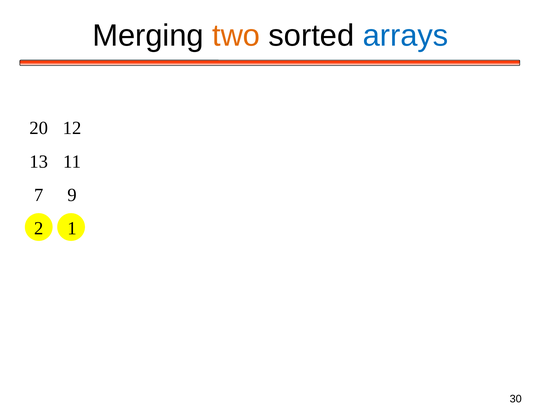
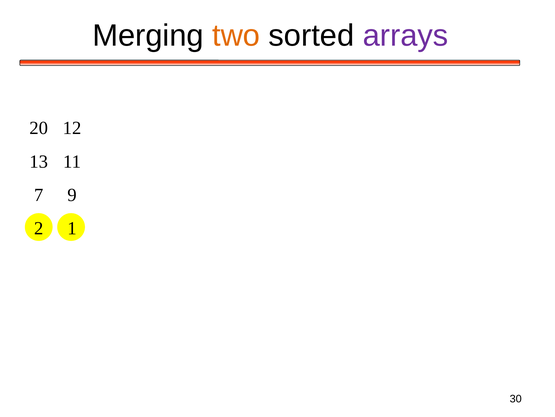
arrays colour: blue -> purple
